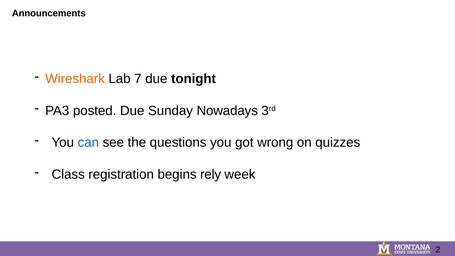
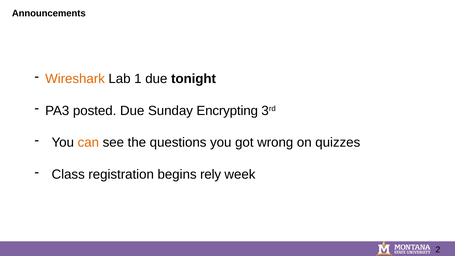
7: 7 -> 1
Nowadays: Nowadays -> Encrypting
can colour: blue -> orange
